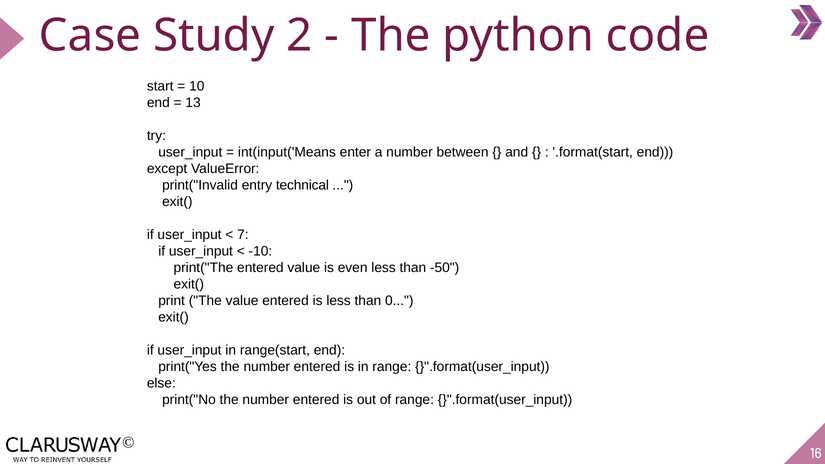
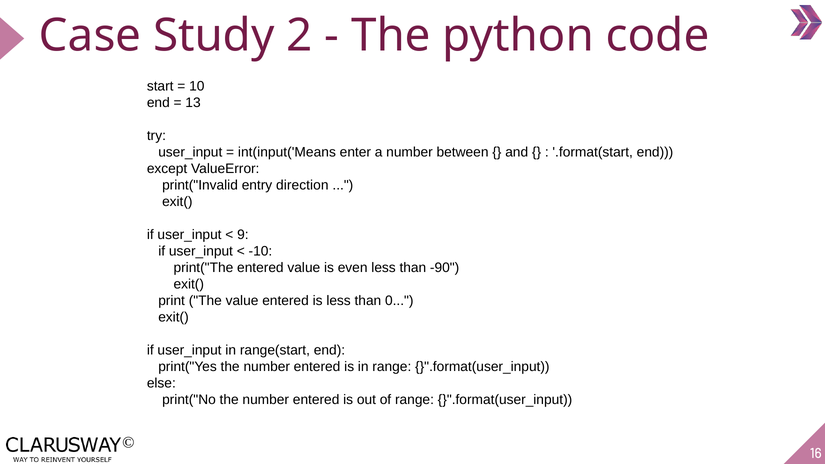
technical: technical -> direction
7: 7 -> 9
-50: -50 -> -90
